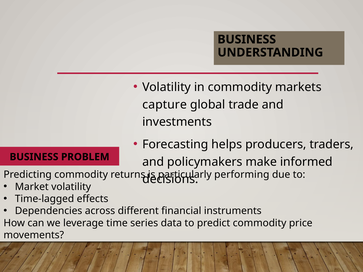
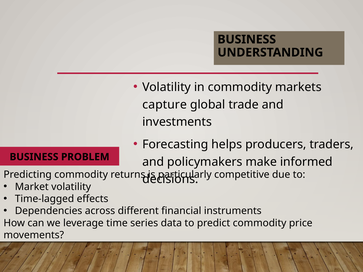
performing: performing -> competitive
